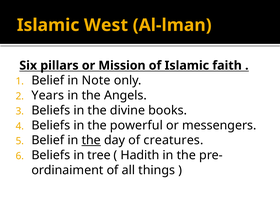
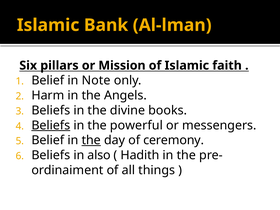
West: West -> Bank
Years: Years -> Harm
Beliefs at (51, 125) underline: none -> present
creatures: creatures -> ceremony
tree: tree -> also
